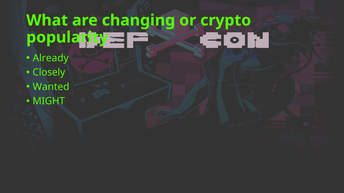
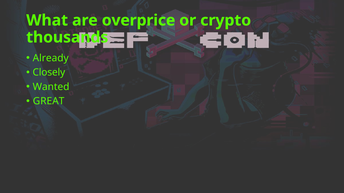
changing: changing -> overprice
popularity: popularity -> thousands
MIGHT: MIGHT -> GREAT
